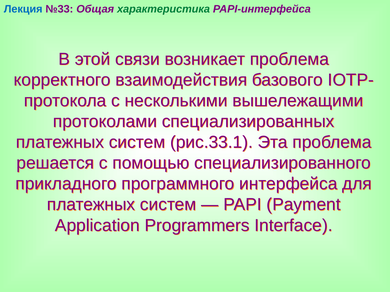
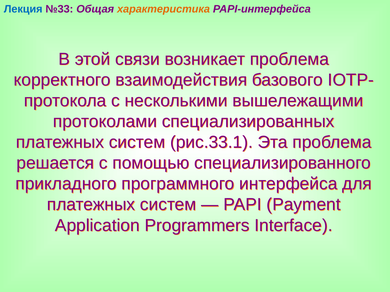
характеристика colour: green -> orange
